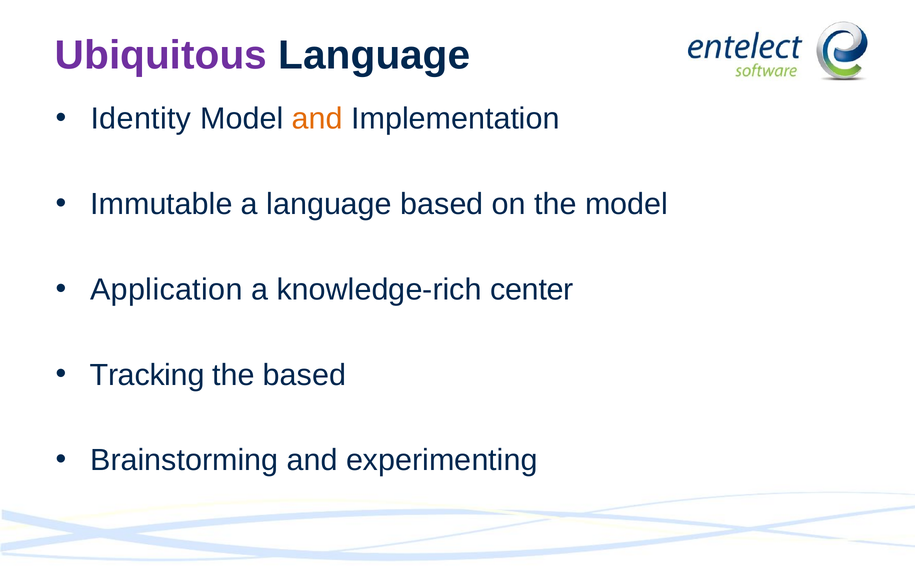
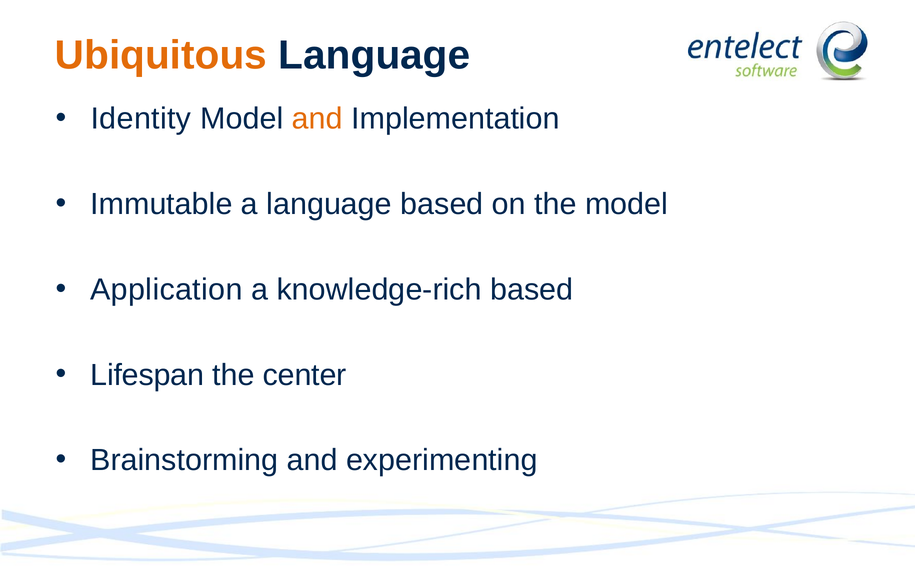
Ubiquitous colour: purple -> orange
knowledge-rich center: center -> based
Tracking: Tracking -> Lifespan
the based: based -> center
